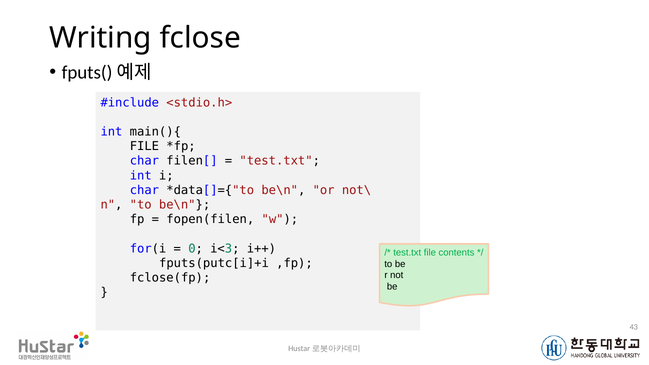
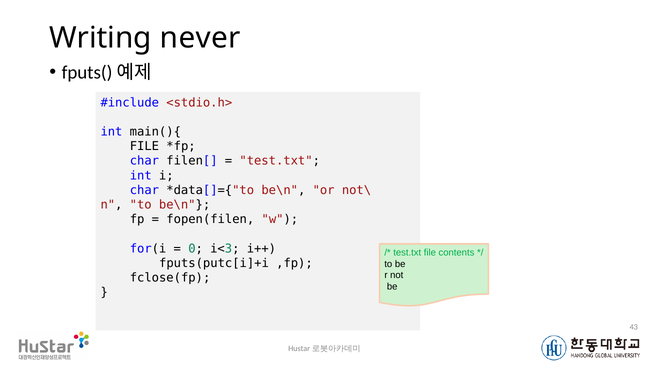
fclose: fclose -> never
